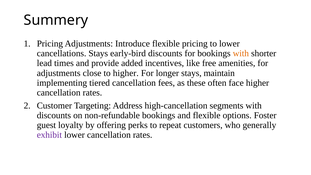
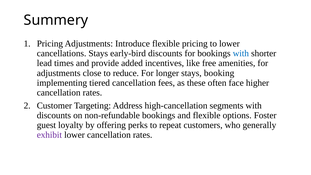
with at (241, 53) colour: orange -> blue
to higher: higher -> reduce
maintain: maintain -> booking
